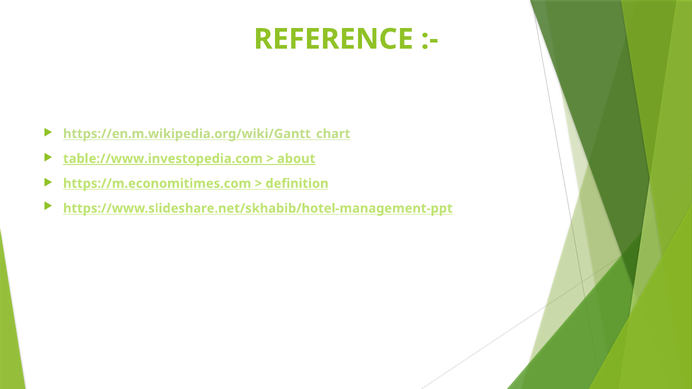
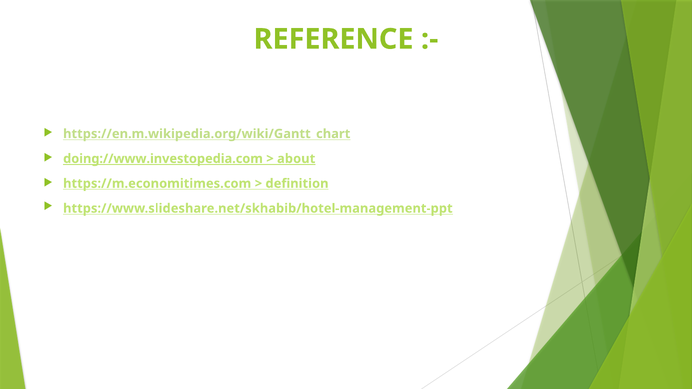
table://www.investopedia.com: table://www.investopedia.com -> doing://www.investopedia.com
